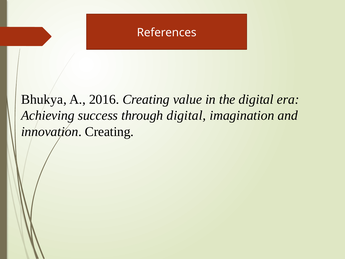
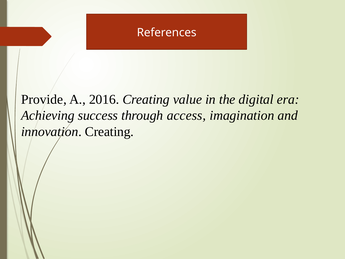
Bhukya: Bhukya -> Provide
through digital: digital -> access
